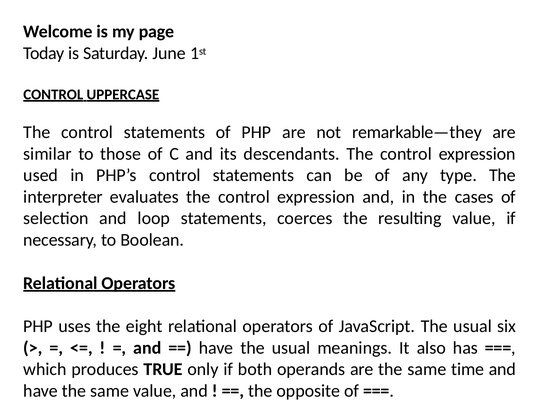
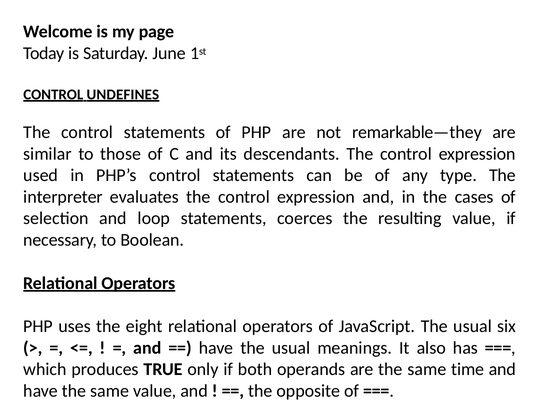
UPPERCASE: UPPERCASE -> UNDEFINES
